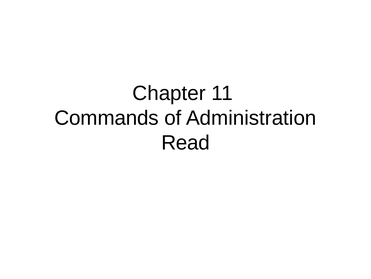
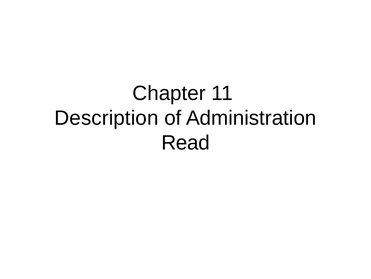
Commands: Commands -> Description
